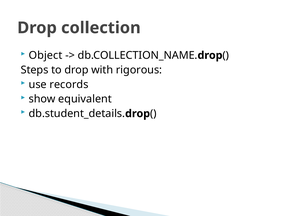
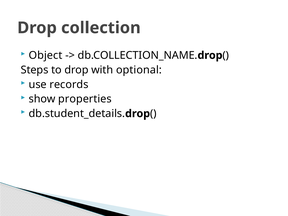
rigorous: rigorous -> optional
equivalent: equivalent -> properties
